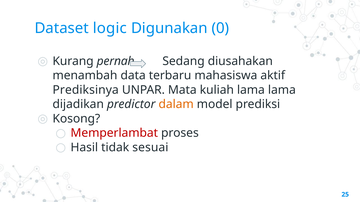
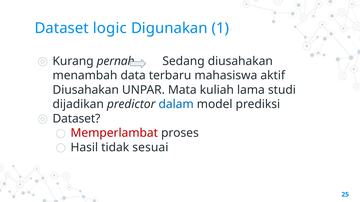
0: 0 -> 1
Prediksinya at (86, 90): Prediksinya -> Diusahakan
lama lama: lama -> studi
dalam colour: orange -> blue
Kosong at (76, 119): Kosong -> Dataset
